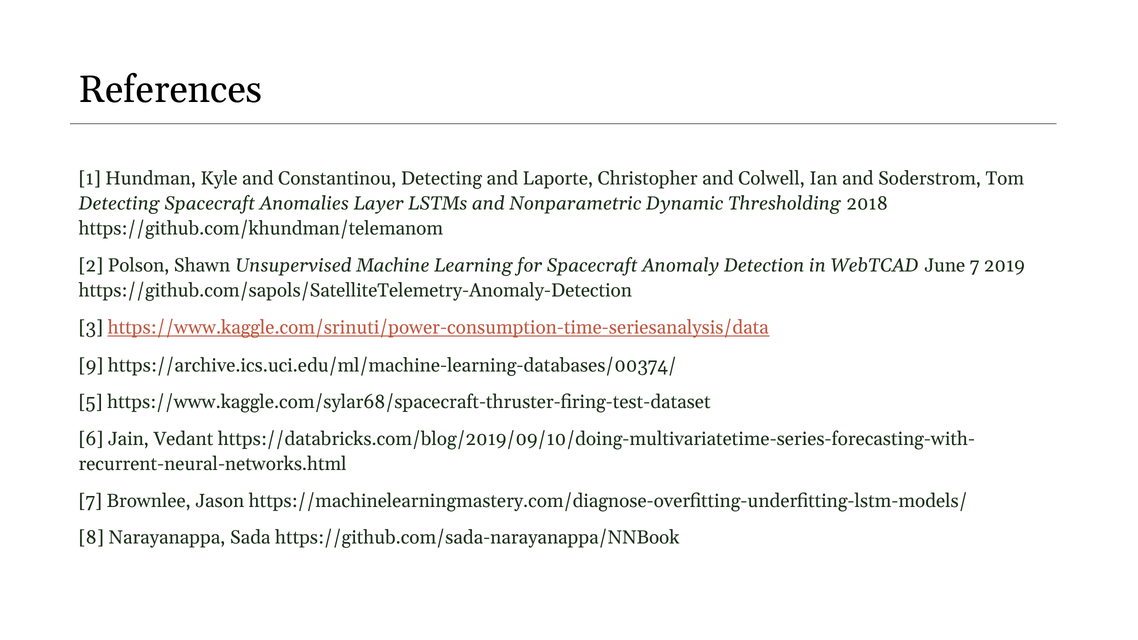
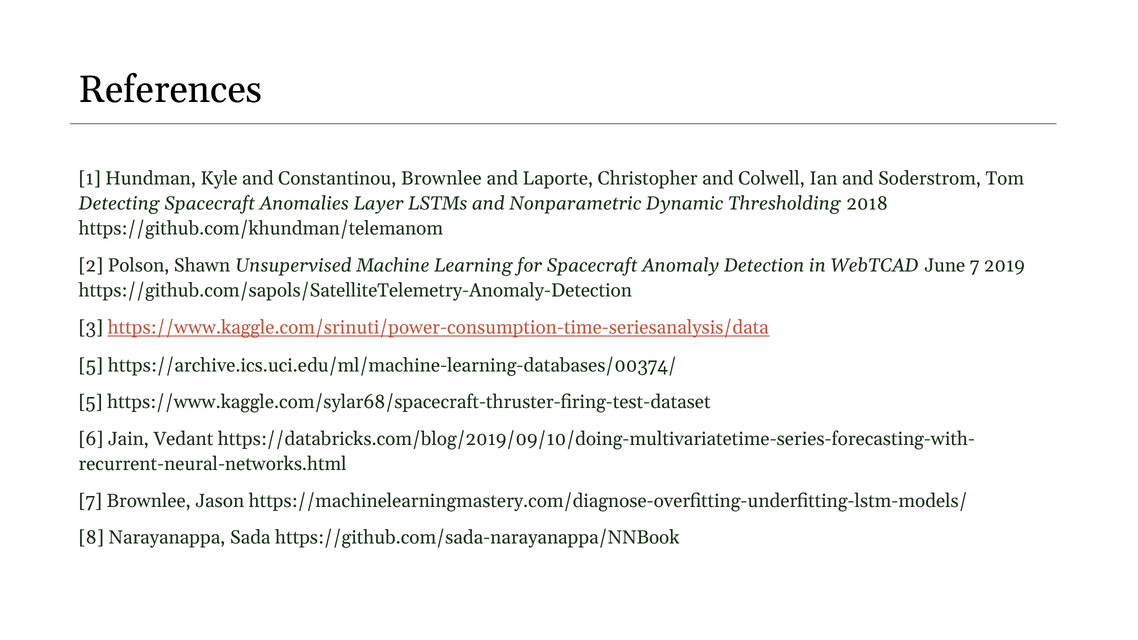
Constantinou Detecting: Detecting -> Brownlee
9 at (91, 365): 9 -> 5
